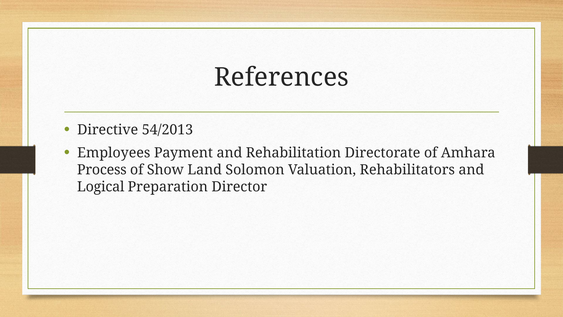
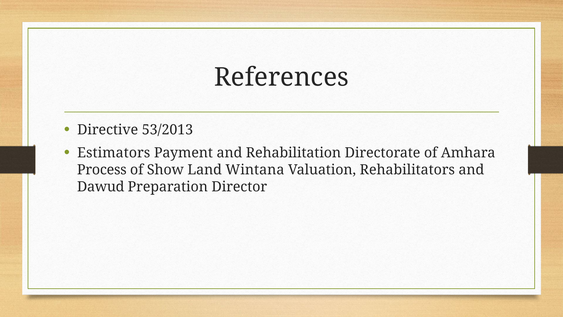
54/2013: 54/2013 -> 53/2013
Employees: Employees -> Estimators
Solomon: Solomon -> Wintana
Logical: Logical -> Dawud
